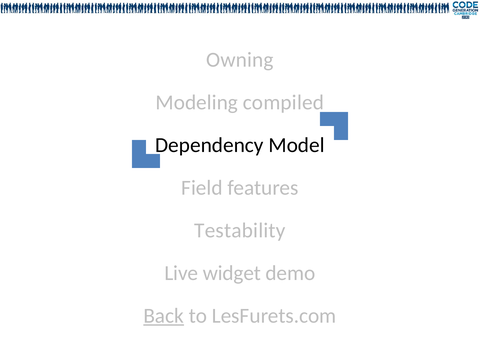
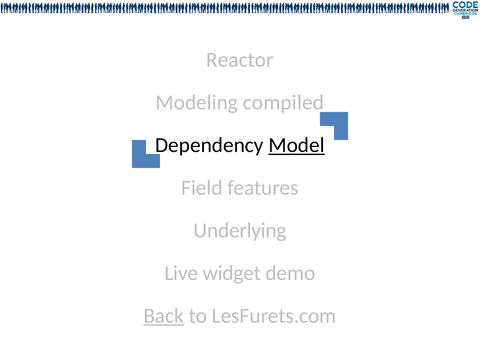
Owning: Owning -> Reactor
Model underline: none -> present
Testability: Testability -> Underlying
